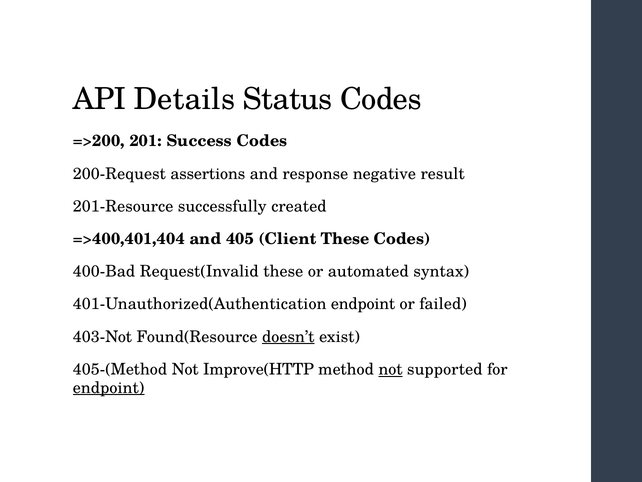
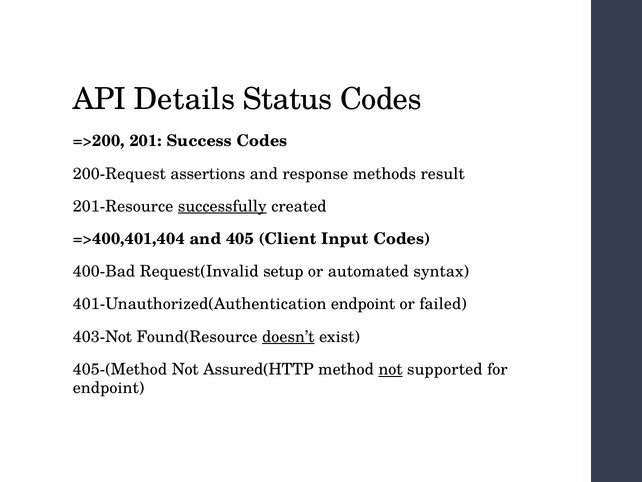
negative: negative -> methods
successfully underline: none -> present
Client These: These -> Input
Request(Invalid these: these -> setup
Improve(HTTP: Improve(HTTP -> Assured(HTTP
endpoint at (109, 387) underline: present -> none
